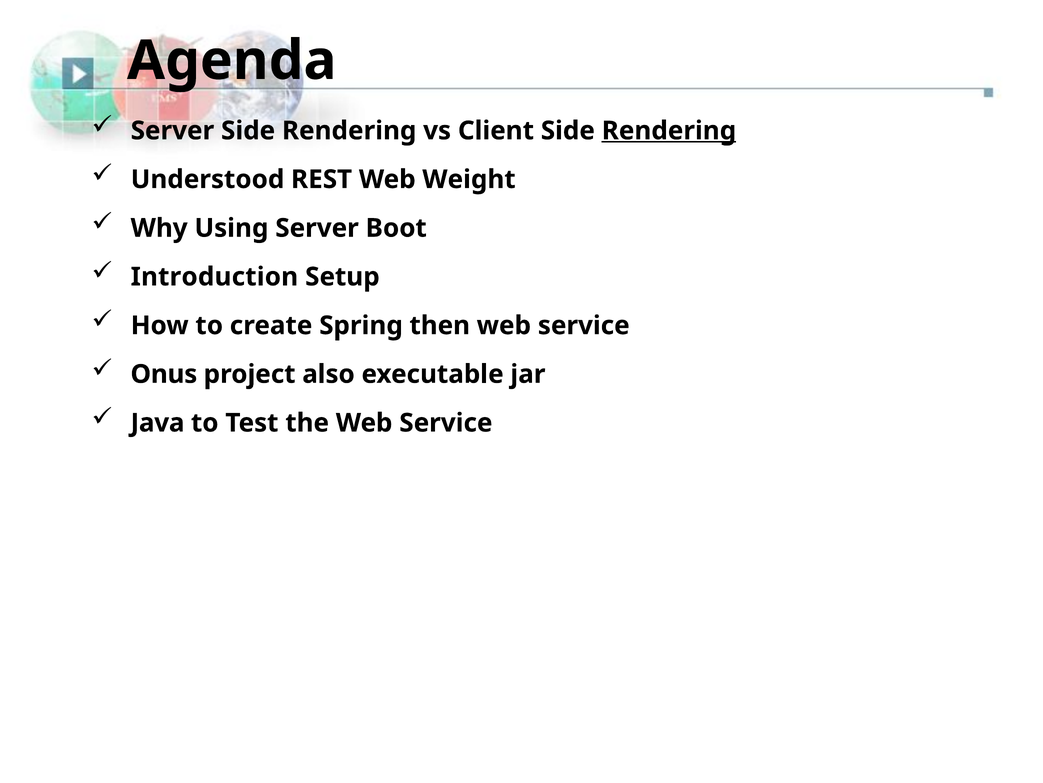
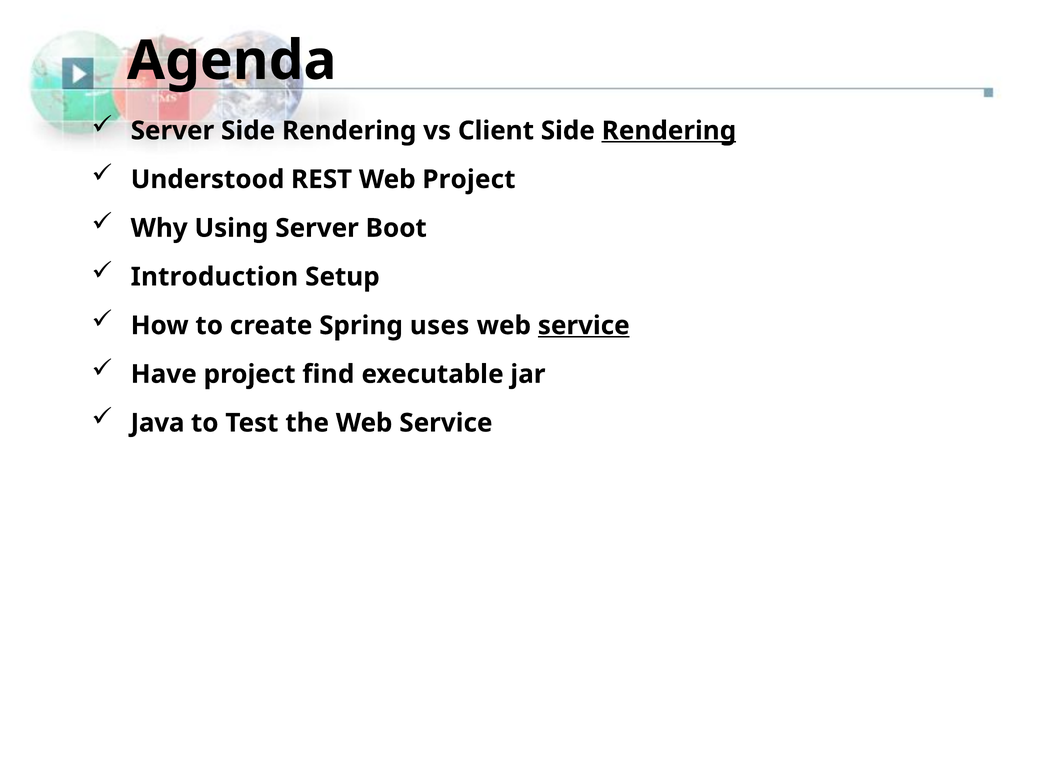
Web Weight: Weight -> Project
then: then -> uses
service at (584, 325) underline: none -> present
Onus: Onus -> Have
also: also -> find
